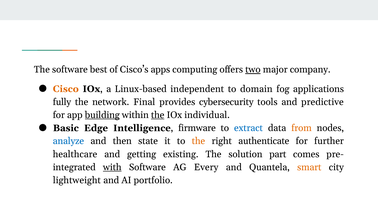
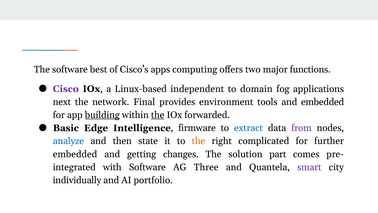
two underline: present -> none
company: company -> functions
Cisco colour: orange -> purple
fully: fully -> next
cybersecurity: cybersecurity -> environment
and predictive: predictive -> embedded
individual: individual -> forwarded
from colour: orange -> purple
authenticate: authenticate -> complicated
healthcare at (75, 154): healthcare -> embedded
existing: existing -> changes
with underline: present -> none
Every: Every -> Three
smart colour: orange -> purple
lightweight: lightweight -> individually
